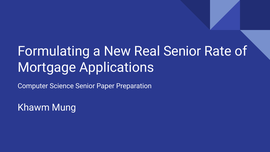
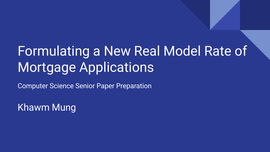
Real Senior: Senior -> Model
